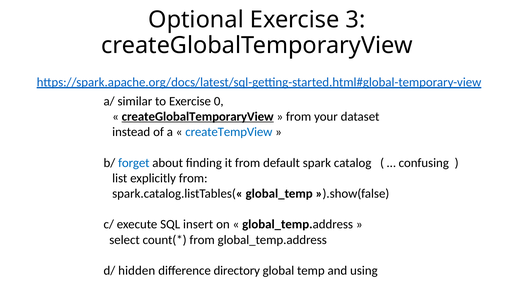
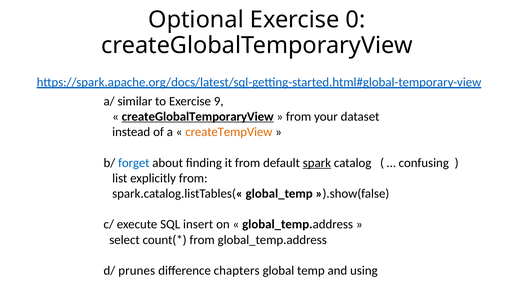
3: 3 -> 0
0: 0 -> 9
createTempView colour: blue -> orange
spark underline: none -> present
hidden: hidden -> prunes
directory: directory -> chapters
